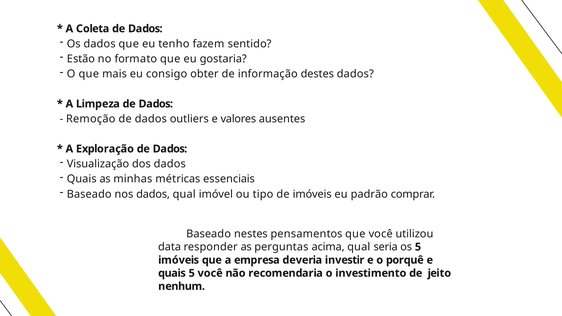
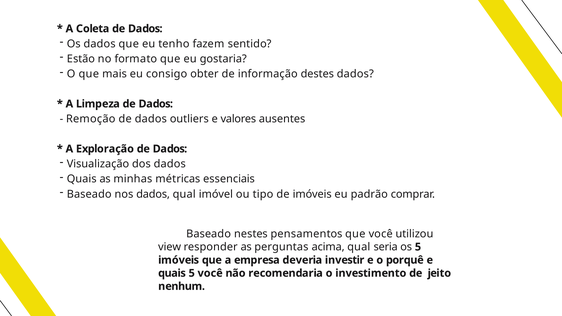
data: data -> view
